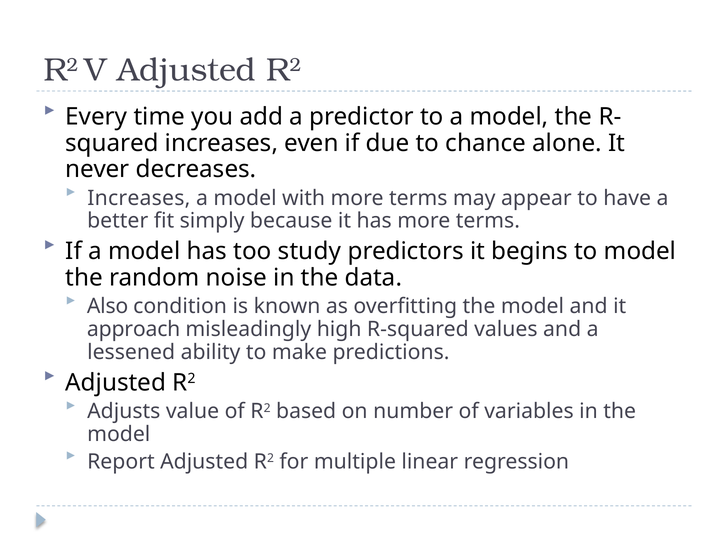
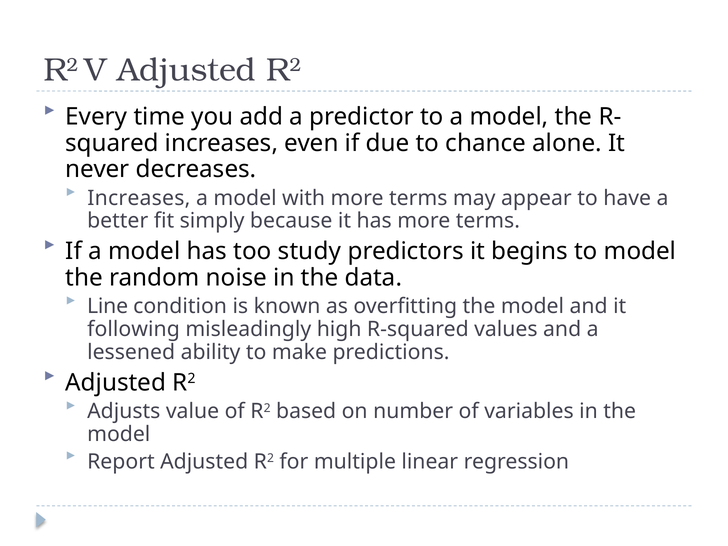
Also: Also -> Line
approach: approach -> following
